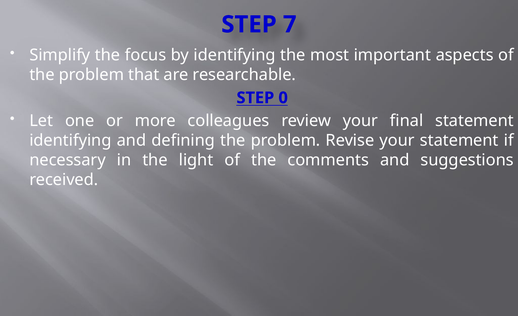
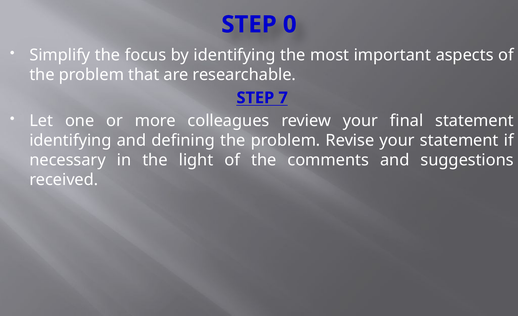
7: 7 -> 0
0: 0 -> 7
